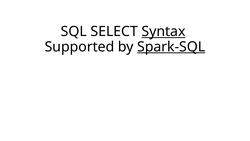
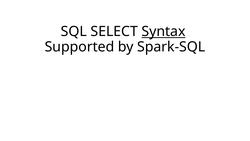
Spark-SQL underline: present -> none
